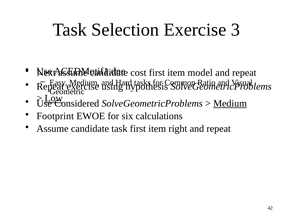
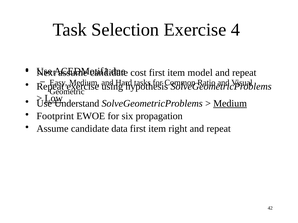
3: 3 -> 4
Considered: Considered -> Understand
calculations: calculations -> propagation
candidate task: task -> data
